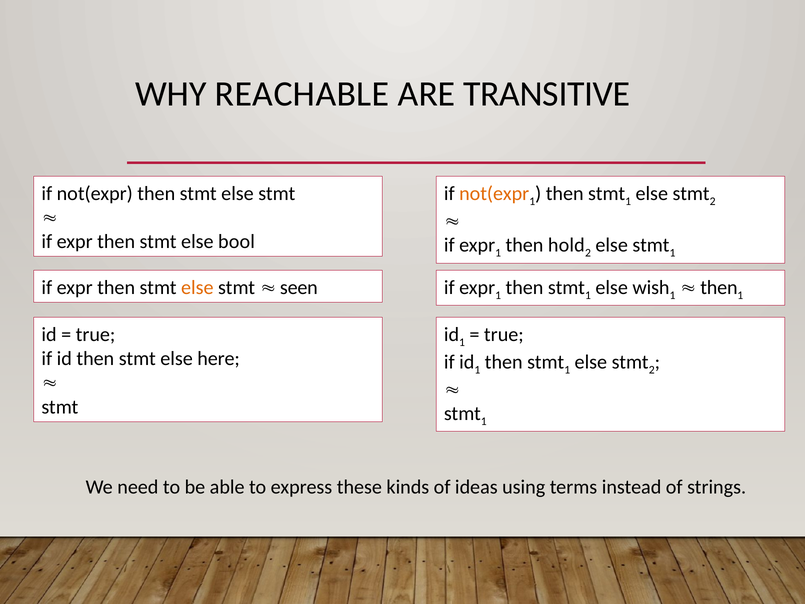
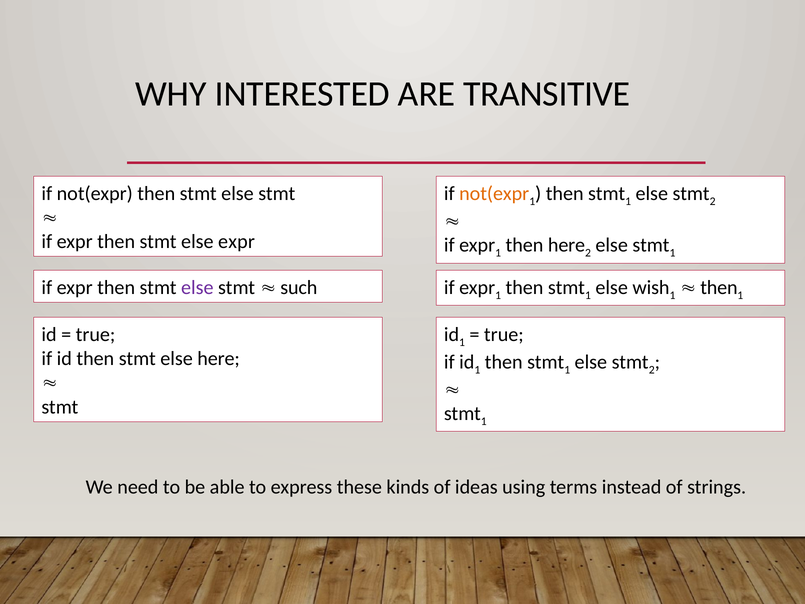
REACHABLE: REACHABLE -> INTERESTED
else bool: bool -> expr
then hold: hold -> here
else at (197, 287) colour: orange -> purple
seen: seen -> such
